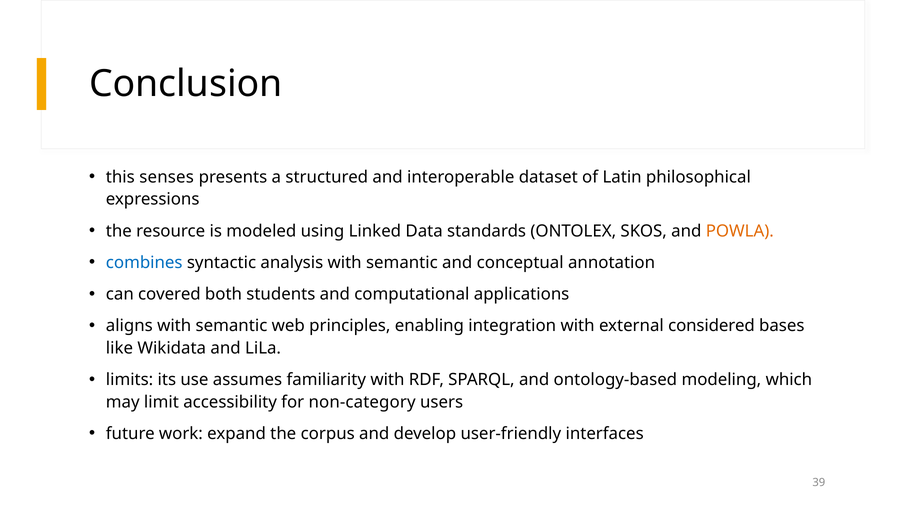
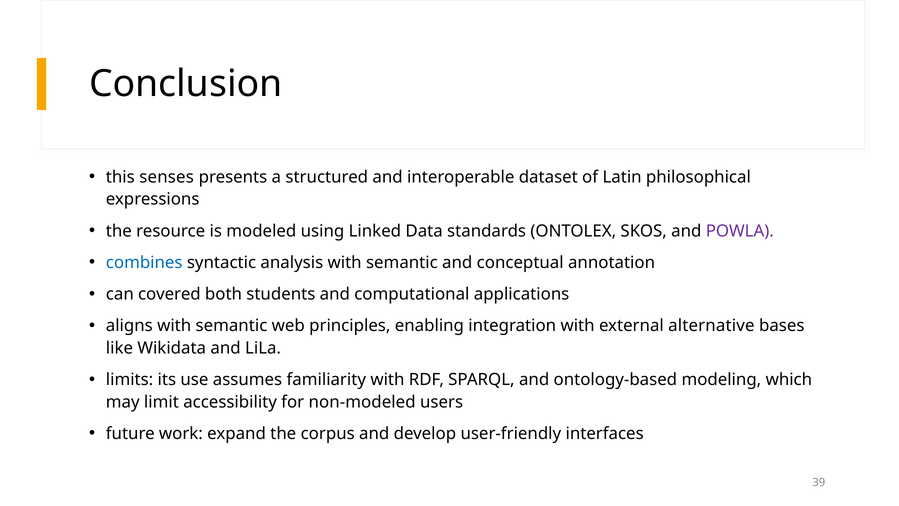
POWLA colour: orange -> purple
considered: considered -> alternative
non-category: non-category -> non-modeled
